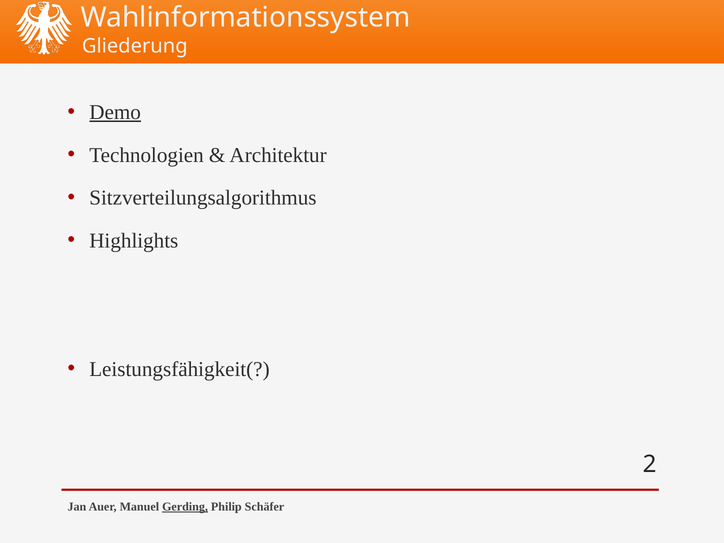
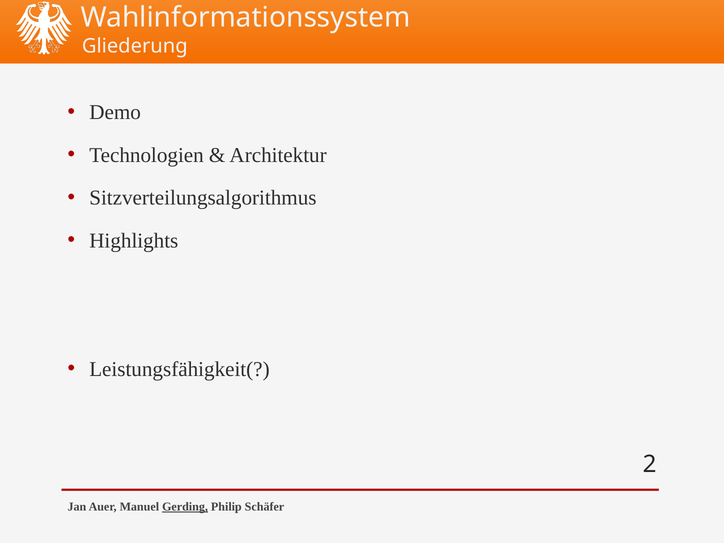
Demo underline: present -> none
